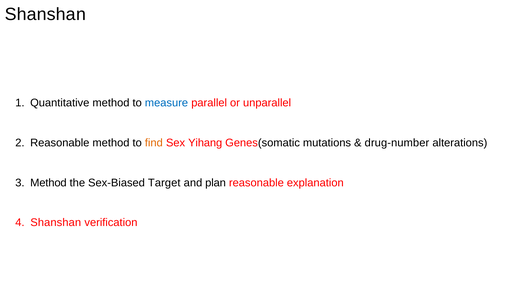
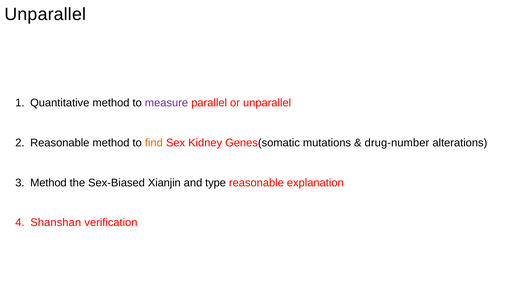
Shanshan at (45, 14): Shanshan -> Unparallel
measure colour: blue -> purple
Yihang: Yihang -> Kidney
Target: Target -> Xianjin
plan: plan -> type
